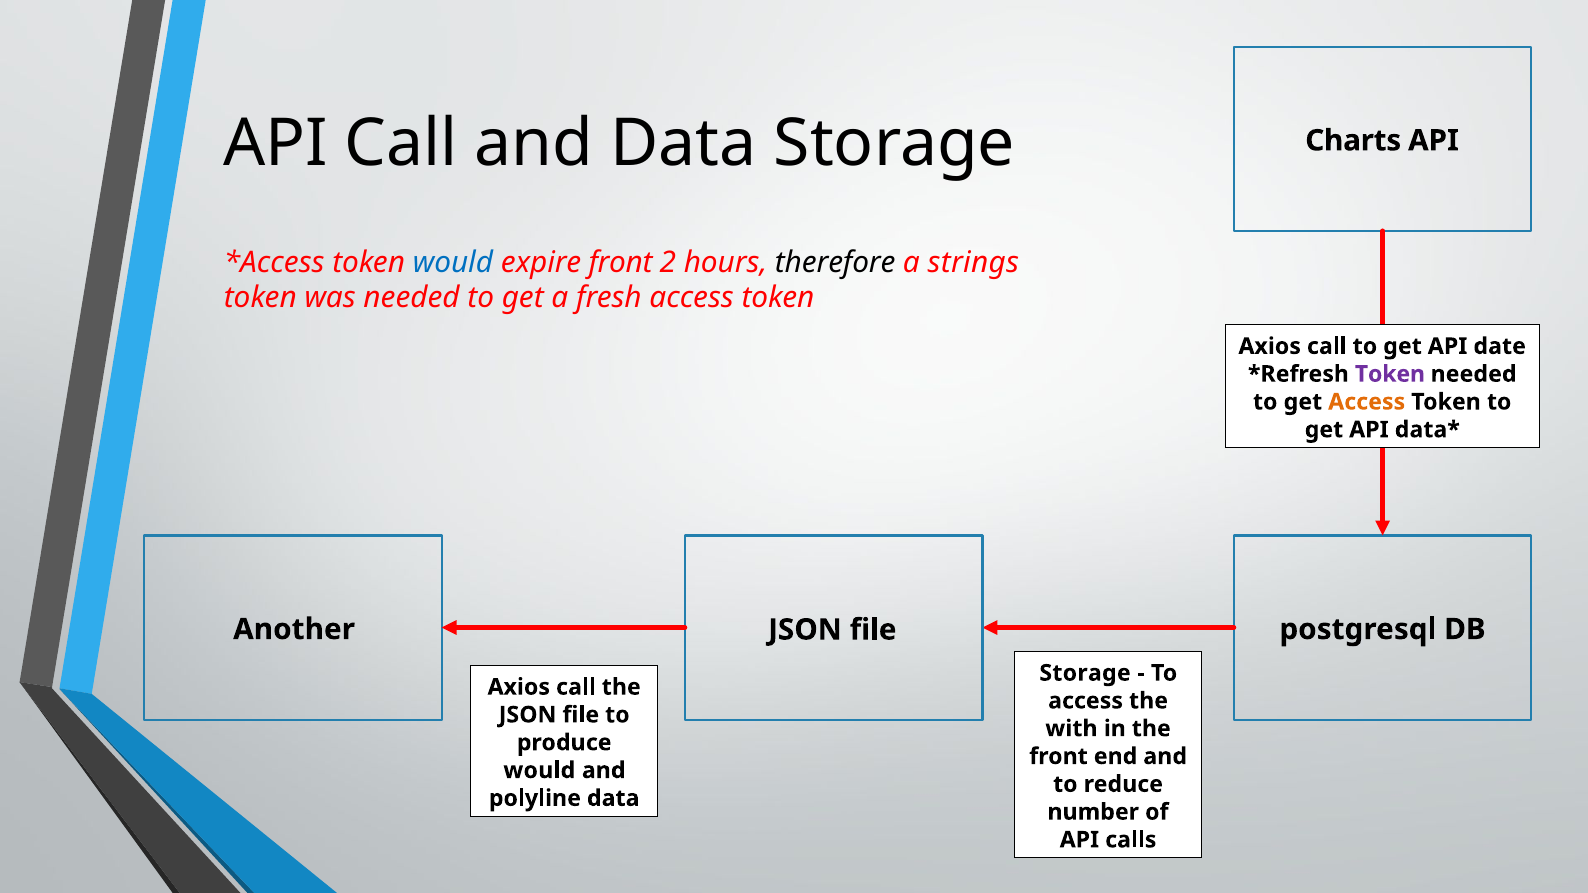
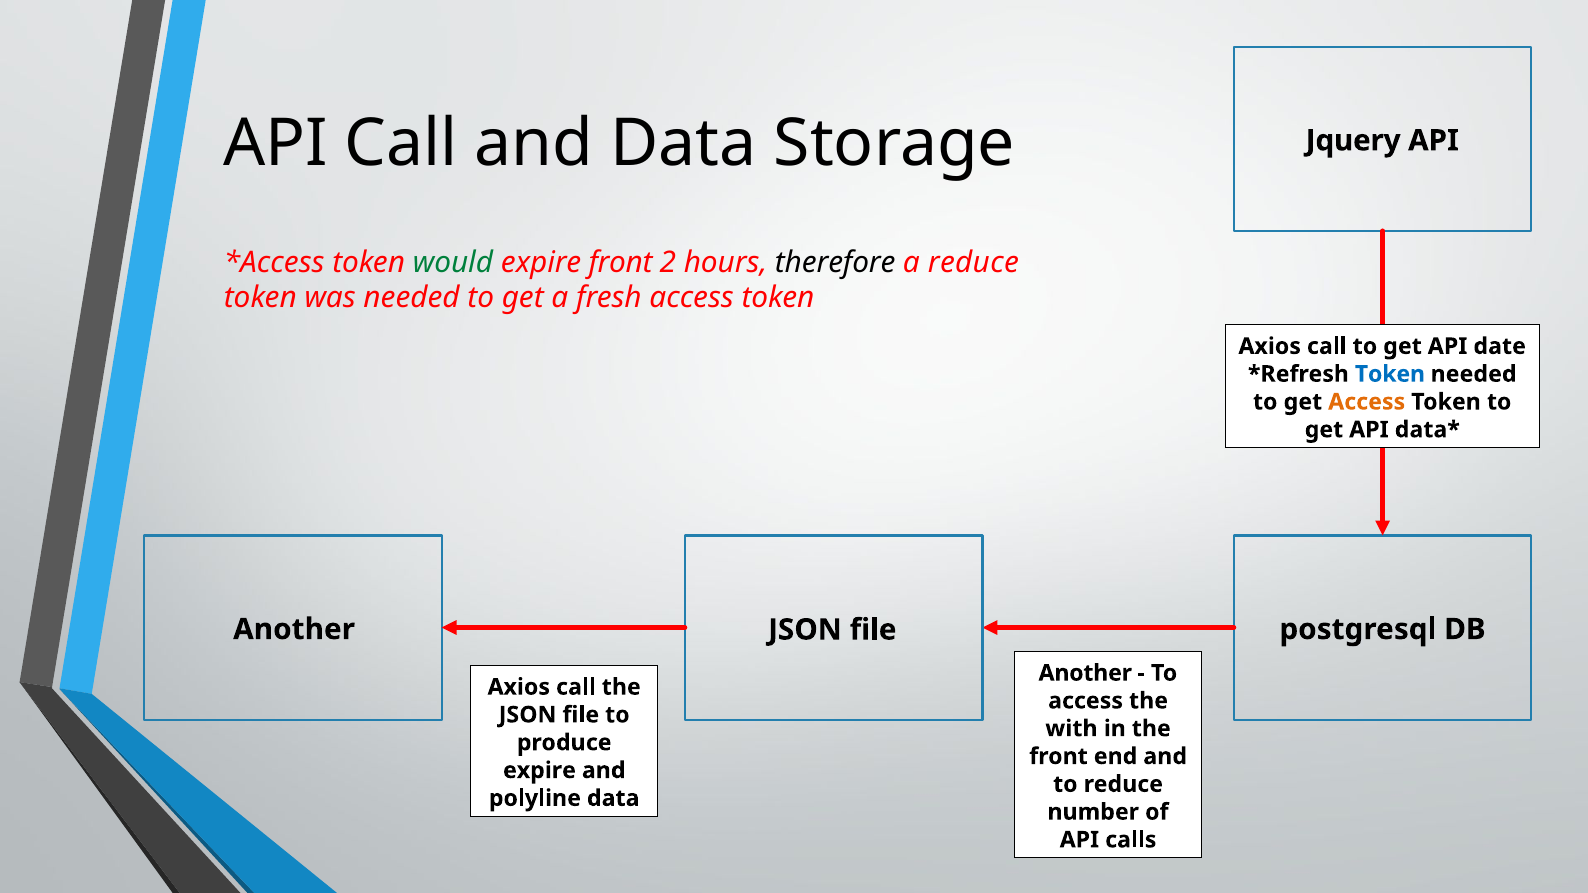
Charts: Charts -> Jquery
would at (453, 263) colour: blue -> green
a strings: strings -> reduce
Token at (1390, 374) colour: purple -> blue
Storage at (1085, 673): Storage -> Another
would at (539, 771): would -> expire
